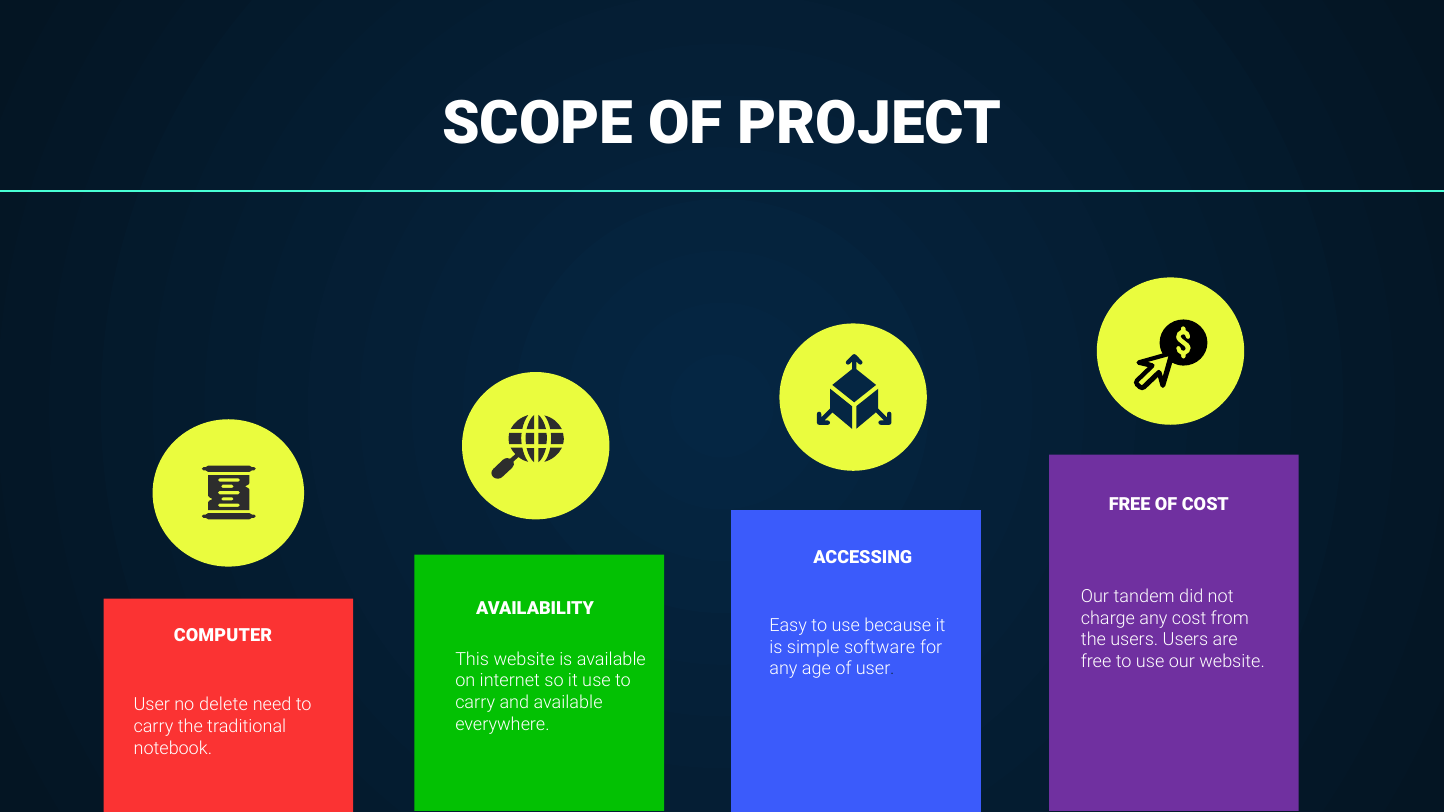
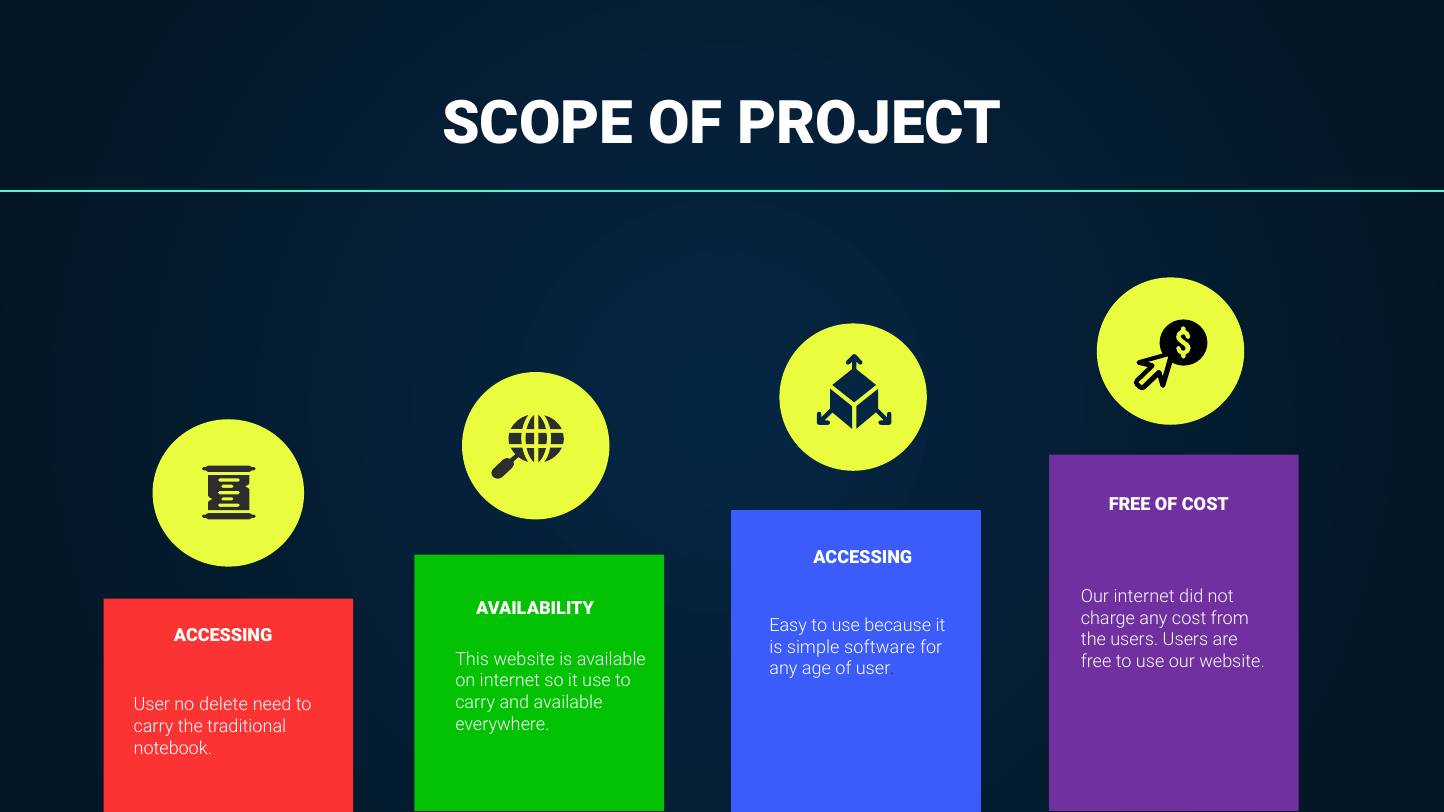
Our tandem: tandem -> internet
COMPUTER at (223, 636): COMPUTER -> ACCESSING
